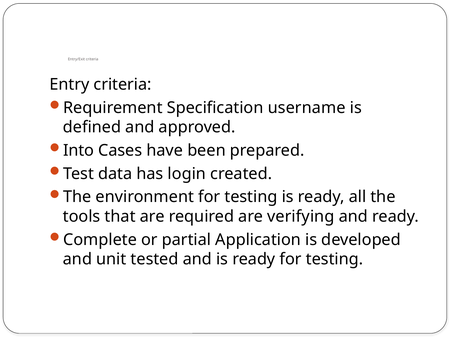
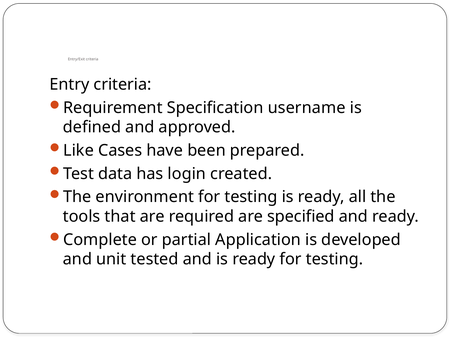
Into: Into -> Like
verifying: verifying -> specified
